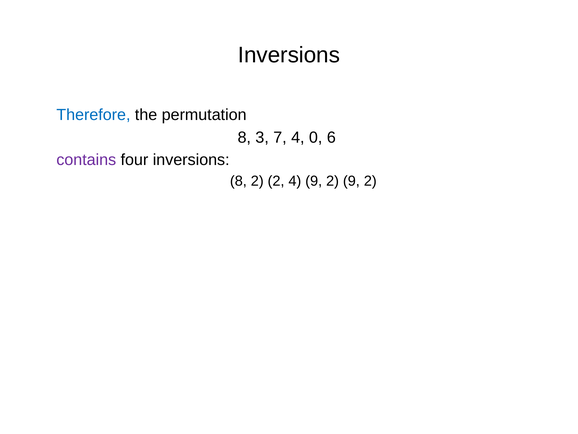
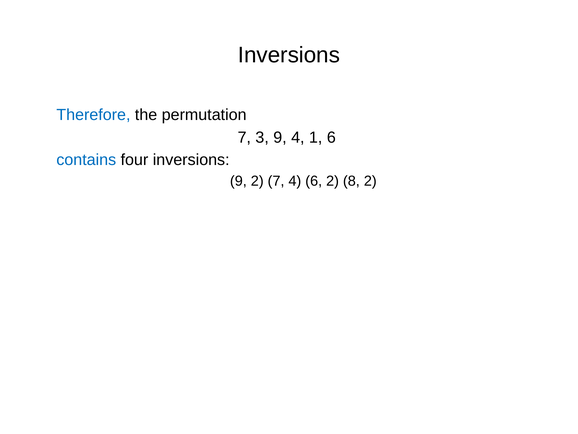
8 at (244, 137): 8 -> 7
3 7: 7 -> 9
0: 0 -> 1
contains colour: purple -> blue
8 at (238, 181): 8 -> 9
2 2: 2 -> 7
4 9: 9 -> 6
2 9: 9 -> 8
